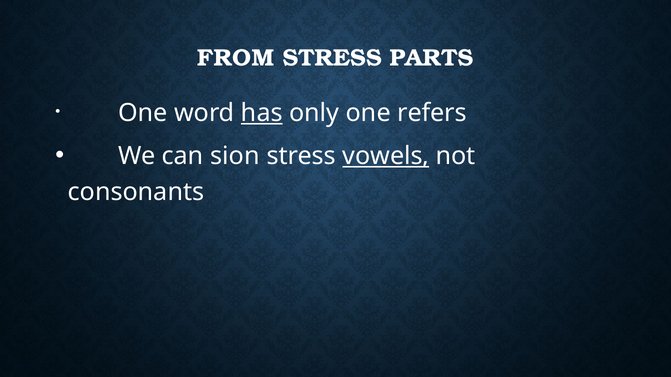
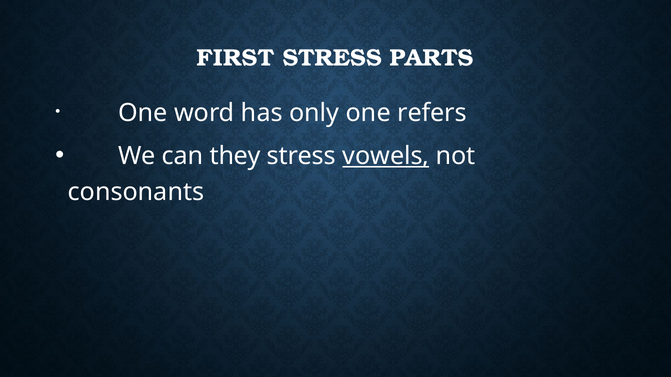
FROM: FROM -> FIRST
has underline: present -> none
sion: sion -> they
